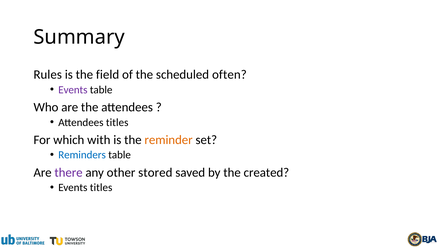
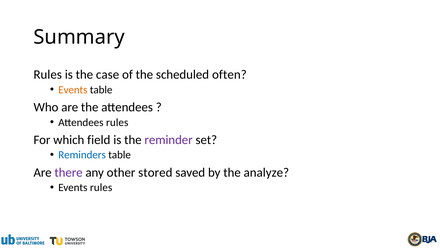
field: field -> case
Events at (73, 90) colour: purple -> orange
Attendees titles: titles -> rules
with: with -> field
reminder colour: orange -> purple
created: created -> analyze
Events titles: titles -> rules
